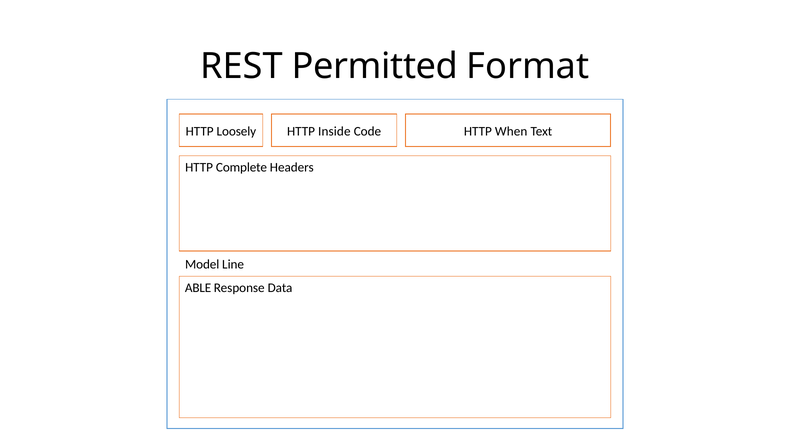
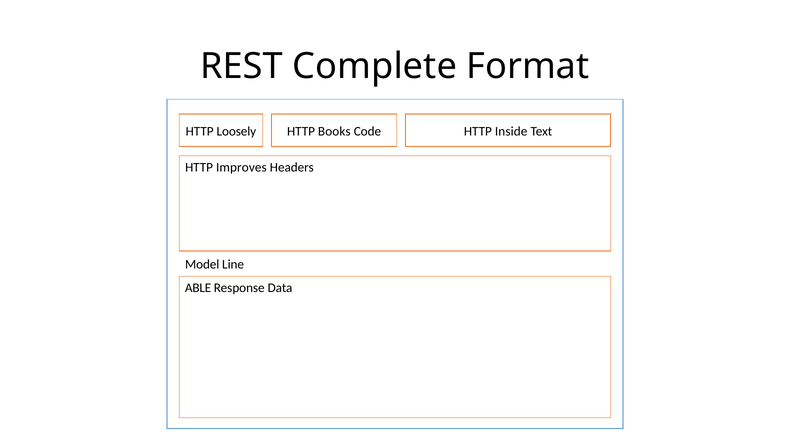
Permitted: Permitted -> Complete
Inside: Inside -> Books
When: When -> Inside
Complete: Complete -> Improves
